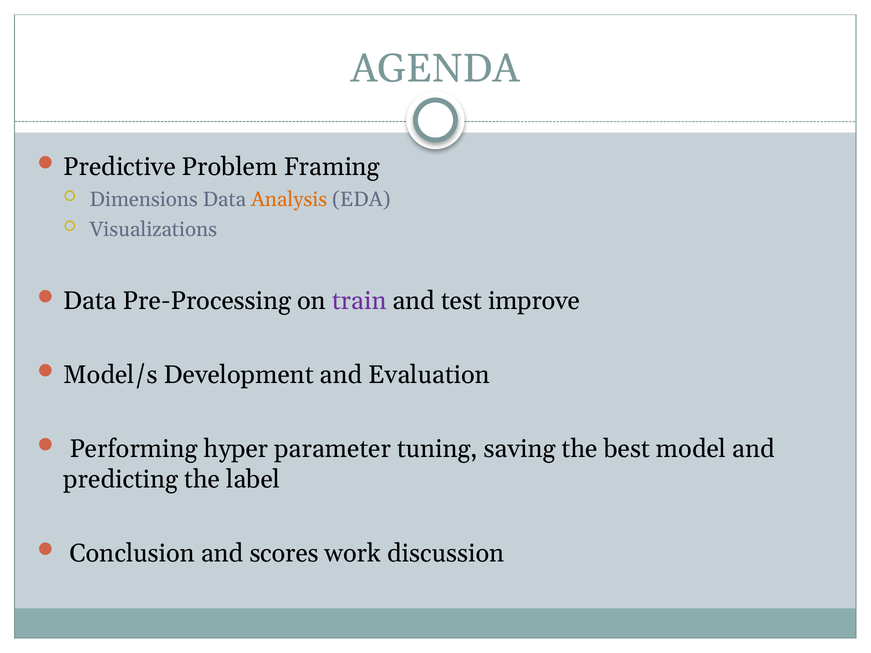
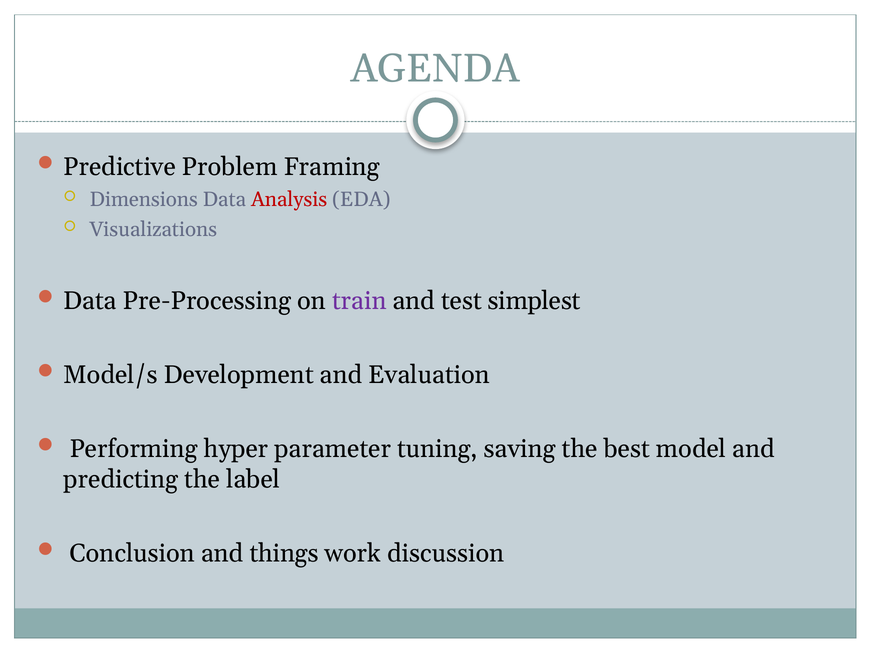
Analysis colour: orange -> red
improve: improve -> simplest
scores: scores -> things
